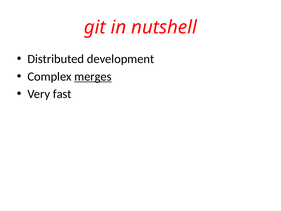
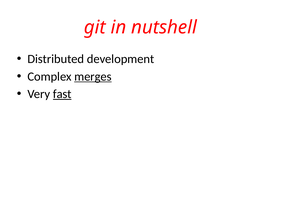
fast underline: none -> present
